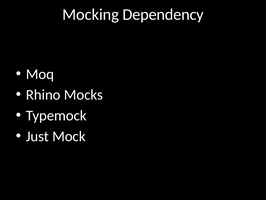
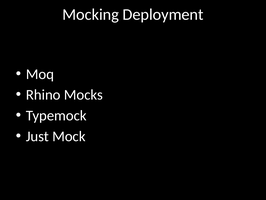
Dependency: Dependency -> Deployment
